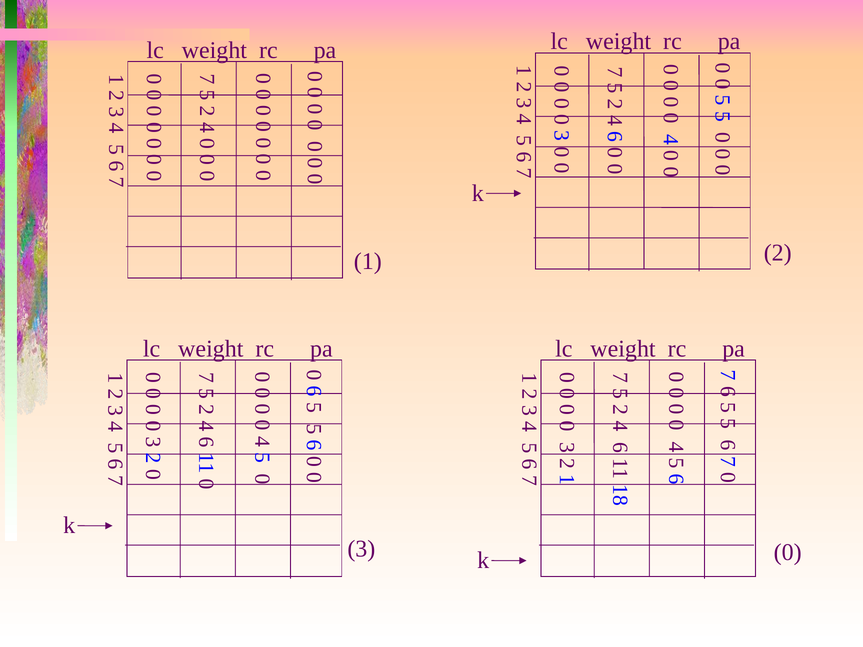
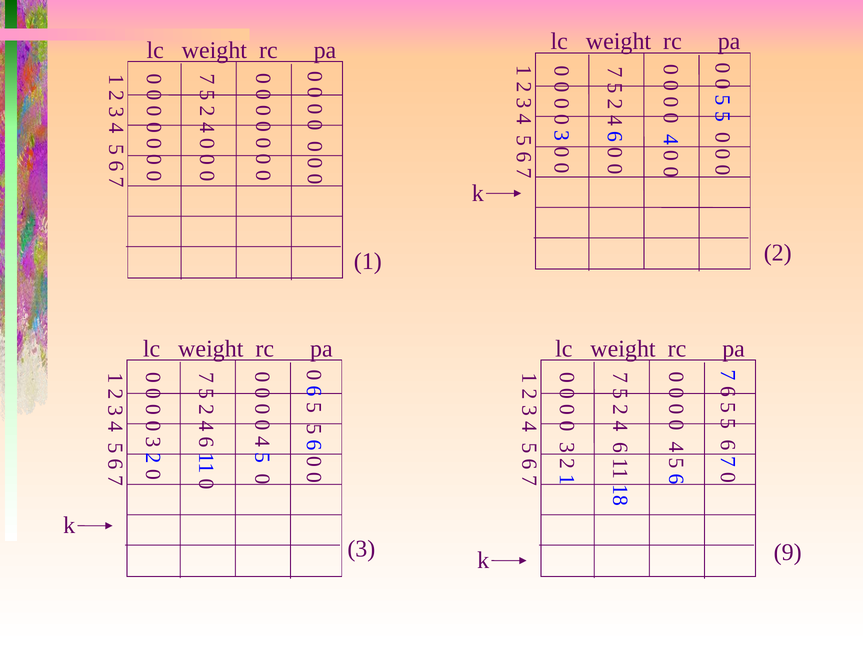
k 0: 0 -> 9
